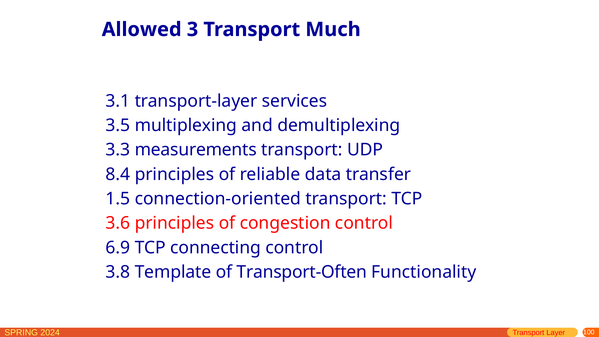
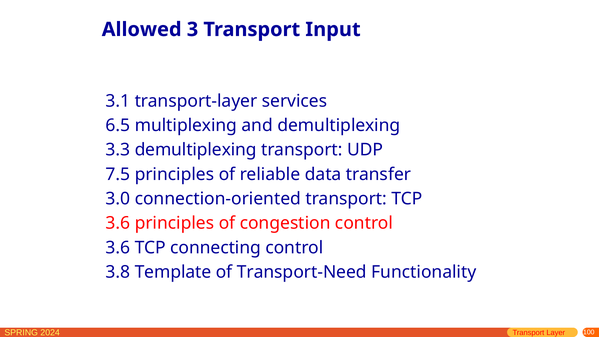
Much: Much -> Input
3.5: 3.5 -> 6.5
3.3 measurements: measurements -> demultiplexing
8.4: 8.4 -> 7.5
1.5: 1.5 -> 3.0
6.9 at (118, 248): 6.9 -> 3.6
Transport-Often: Transport-Often -> Transport-Need
